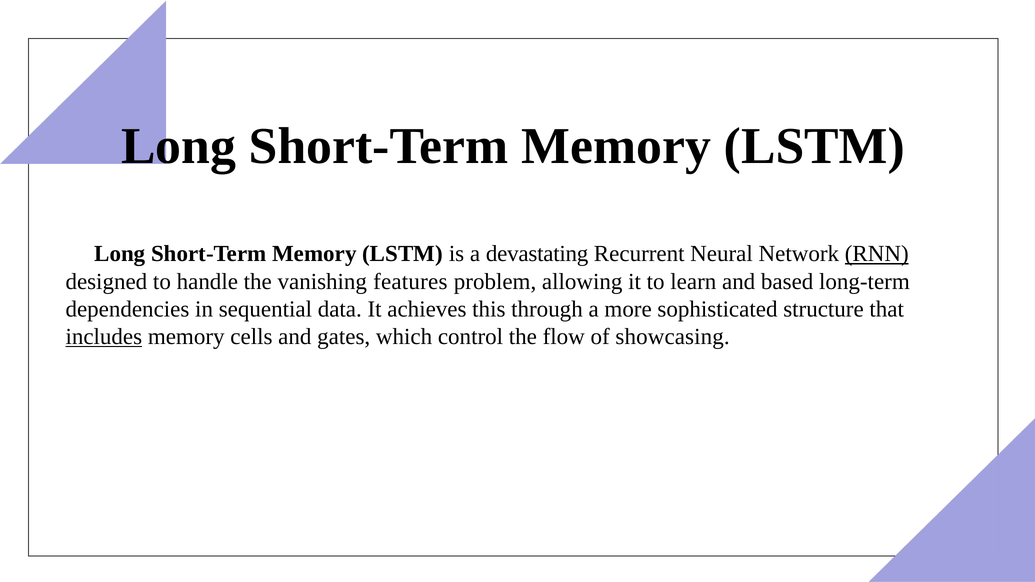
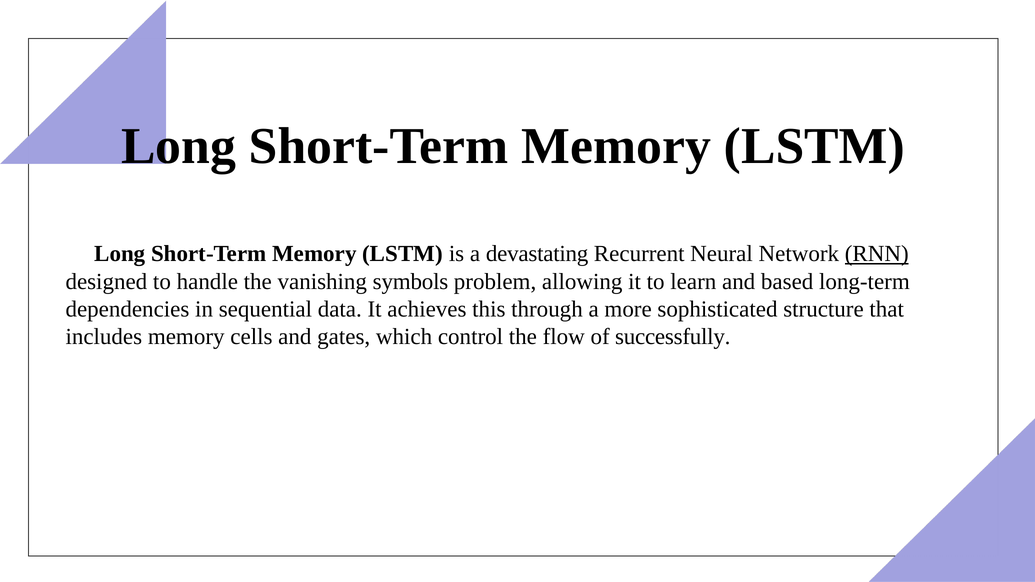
features: features -> symbols
includes underline: present -> none
showcasing: showcasing -> successfully
